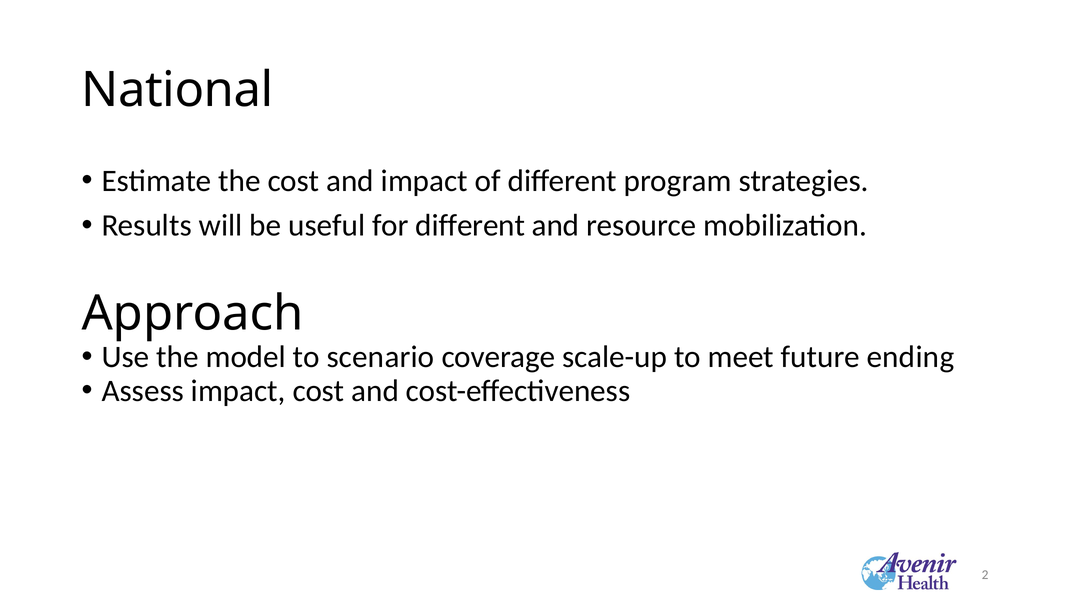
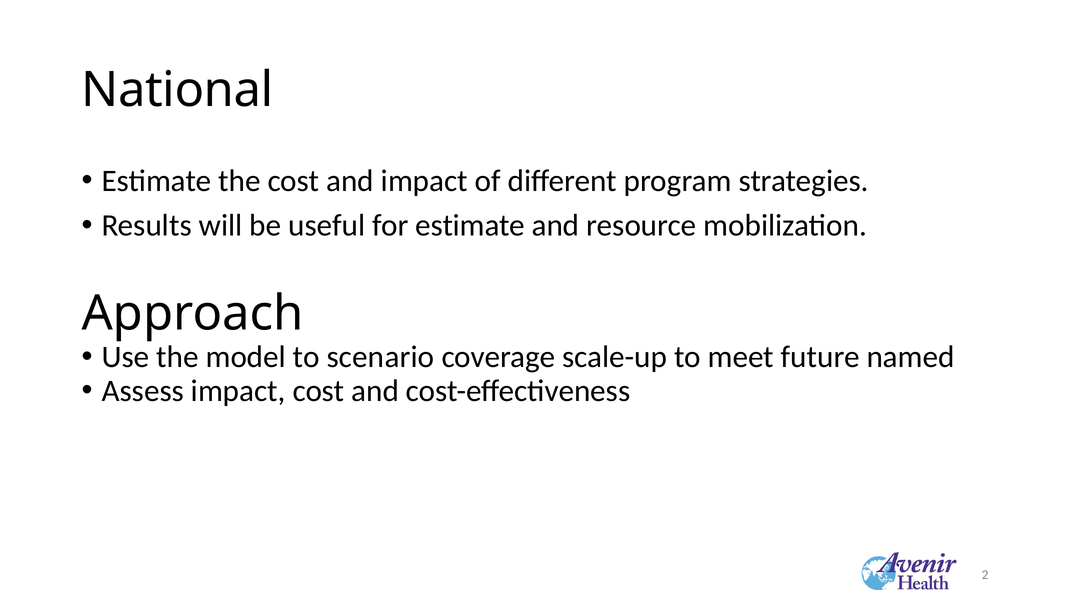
for different: different -> estimate
ending: ending -> named
